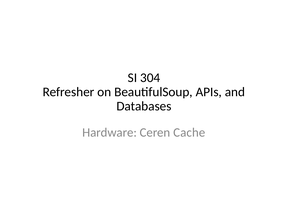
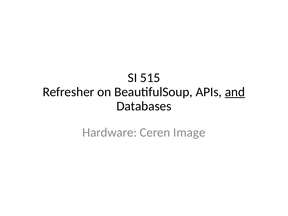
304: 304 -> 515
and underline: none -> present
Cache: Cache -> Image
